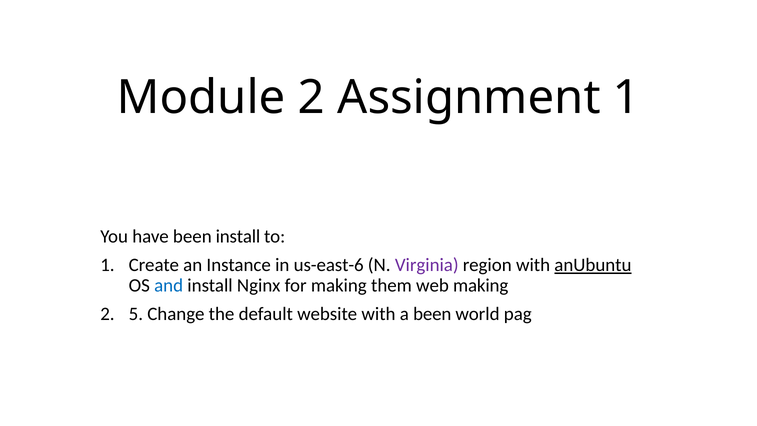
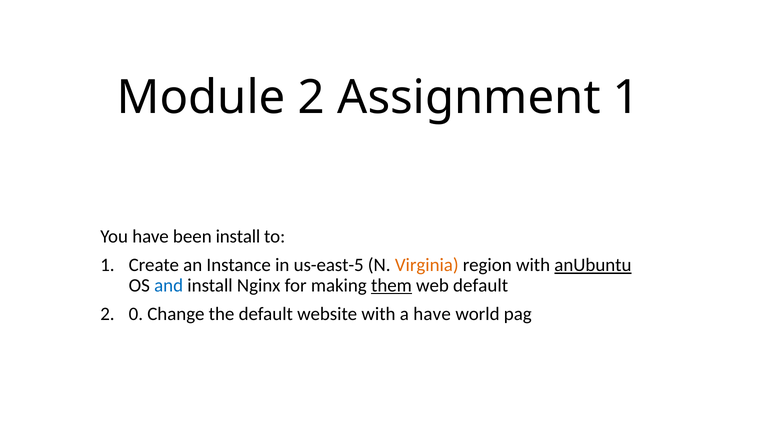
us-east-6: us-east-6 -> us-east-5
Virginia colour: purple -> orange
them underline: none -> present
web making: making -> default
5: 5 -> 0
a been: been -> have
